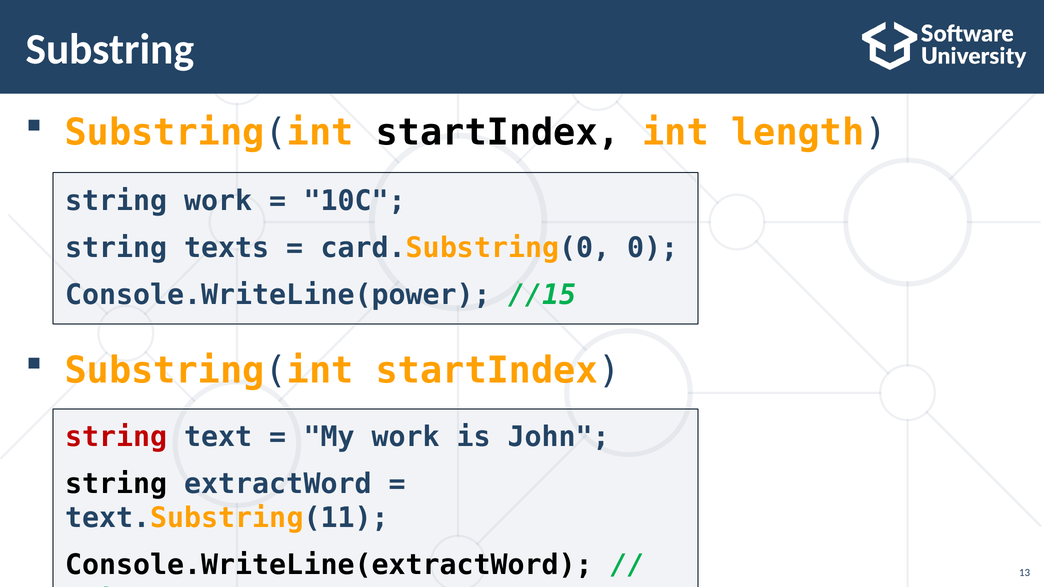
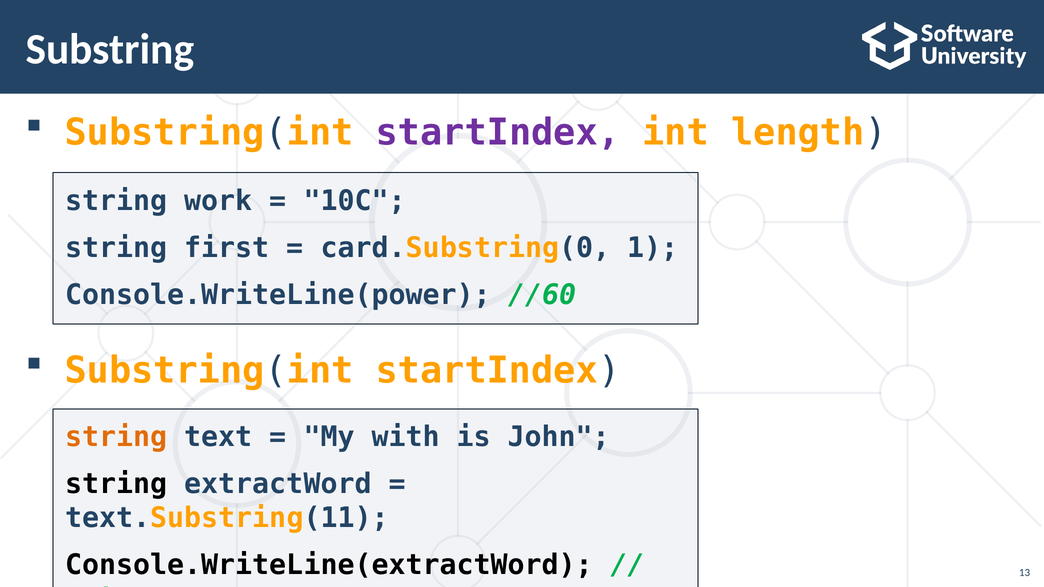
startIndex at (498, 132) colour: black -> purple
texts: texts -> first
0: 0 -> 1
//15: //15 -> //60
string at (116, 437) colour: red -> orange
My work: work -> with
